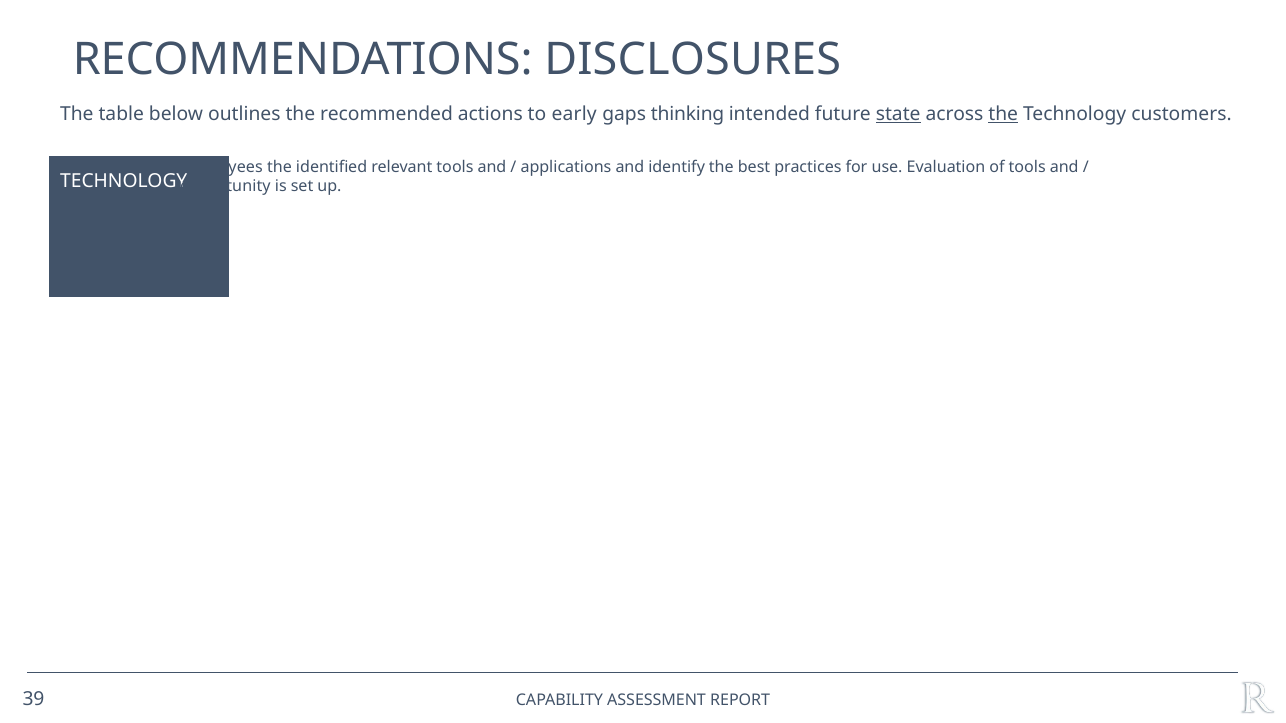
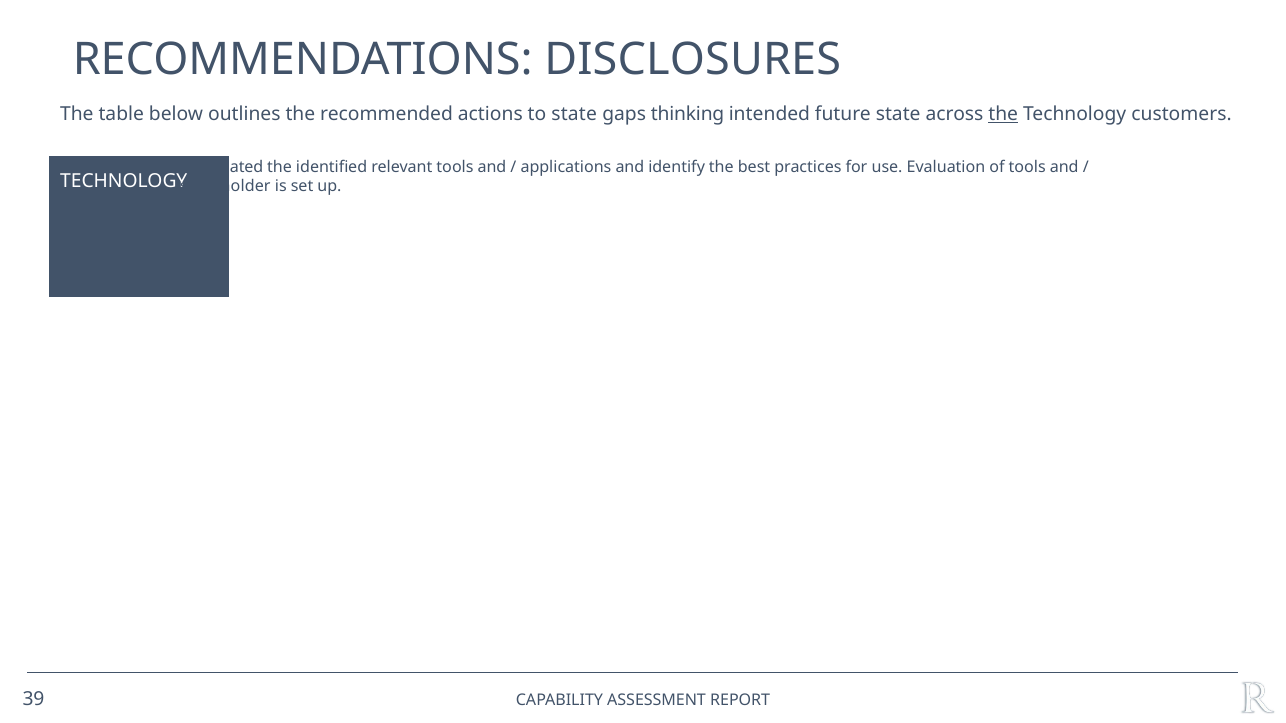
to early: early -> state
state at (898, 115) underline: present -> none
Employees: Employees -> Automated
opportunity: opportunity -> stakeholder
